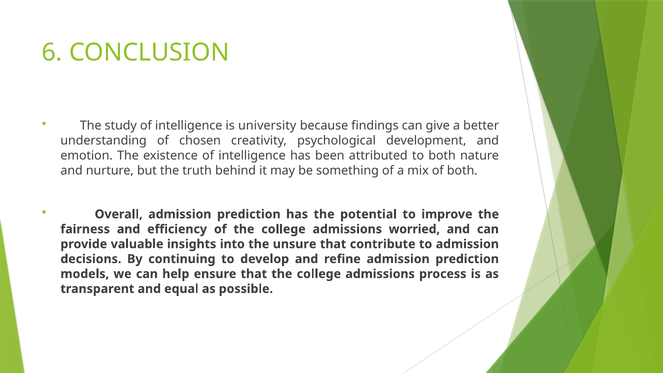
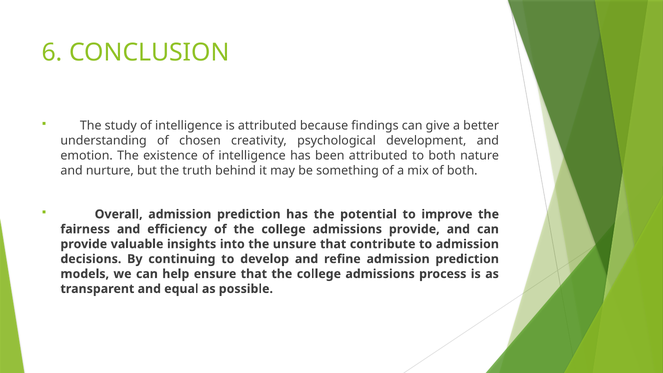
is university: university -> attributed
admissions worried: worried -> provide
